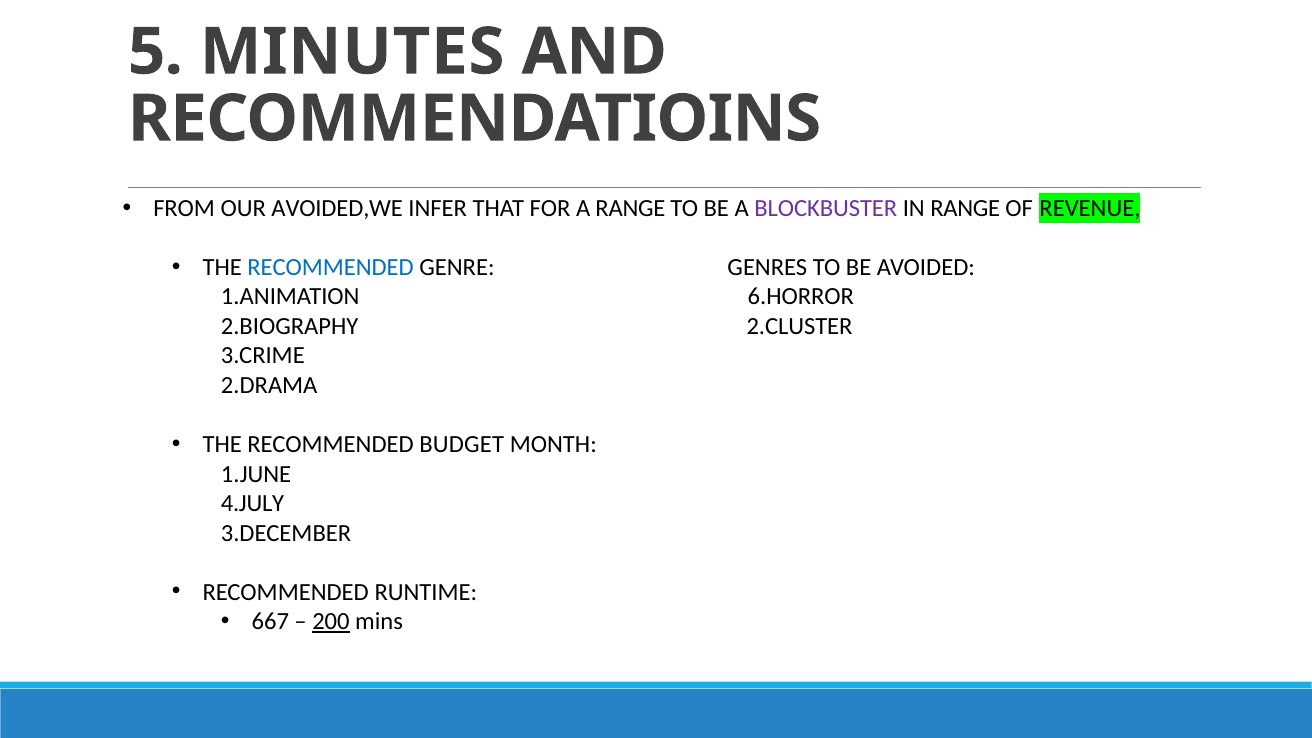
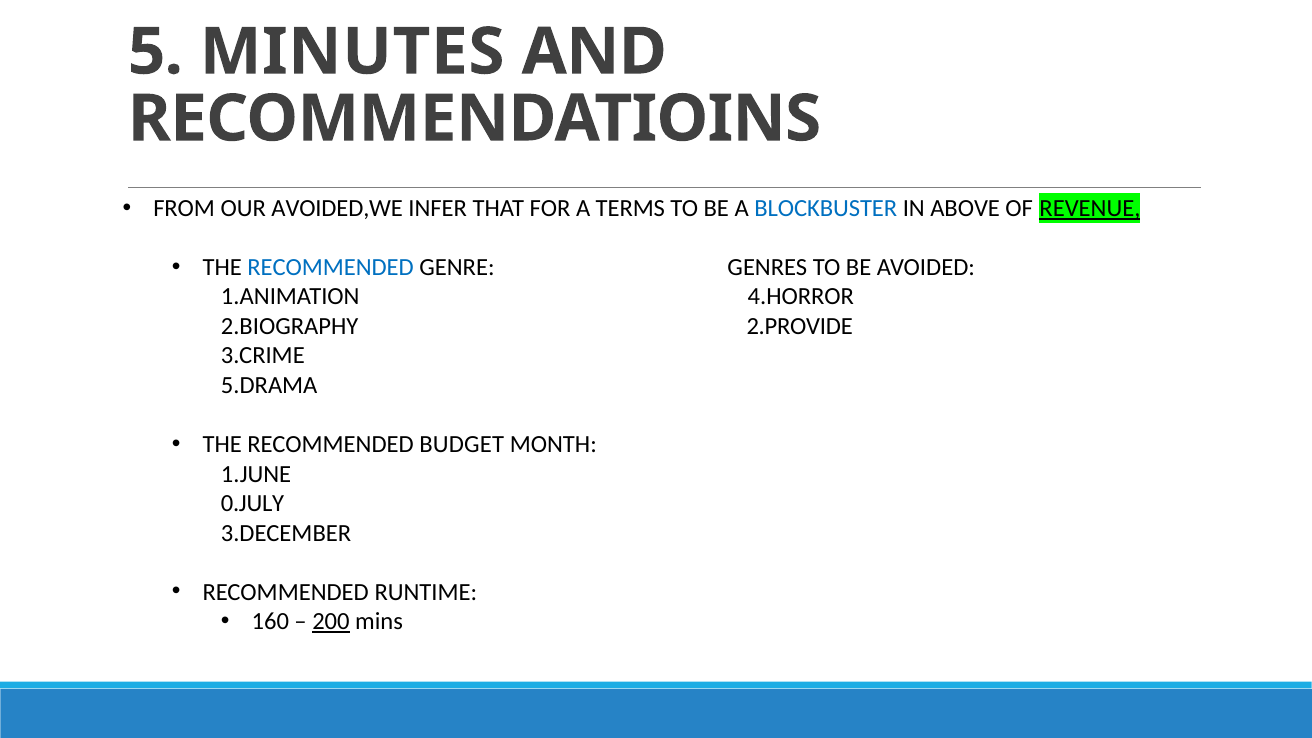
A RANGE: RANGE -> TERMS
BLOCKBUSTER colour: purple -> blue
IN RANGE: RANGE -> ABOVE
REVENUE underline: none -> present
6.HORROR: 6.HORROR -> 4.HORROR
2.CLUSTER: 2.CLUSTER -> 2.PROVIDE
2.DRAMA: 2.DRAMA -> 5.DRAMA
4.JULY: 4.JULY -> 0.JULY
667: 667 -> 160
